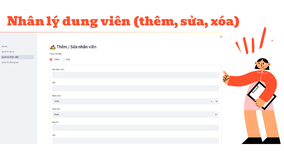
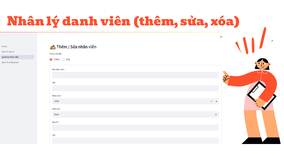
dung: dung -> danh
